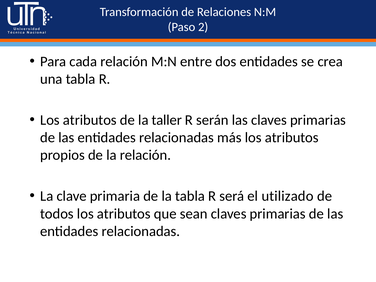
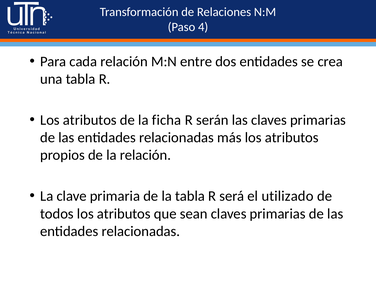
2: 2 -> 4
taller: taller -> ficha
